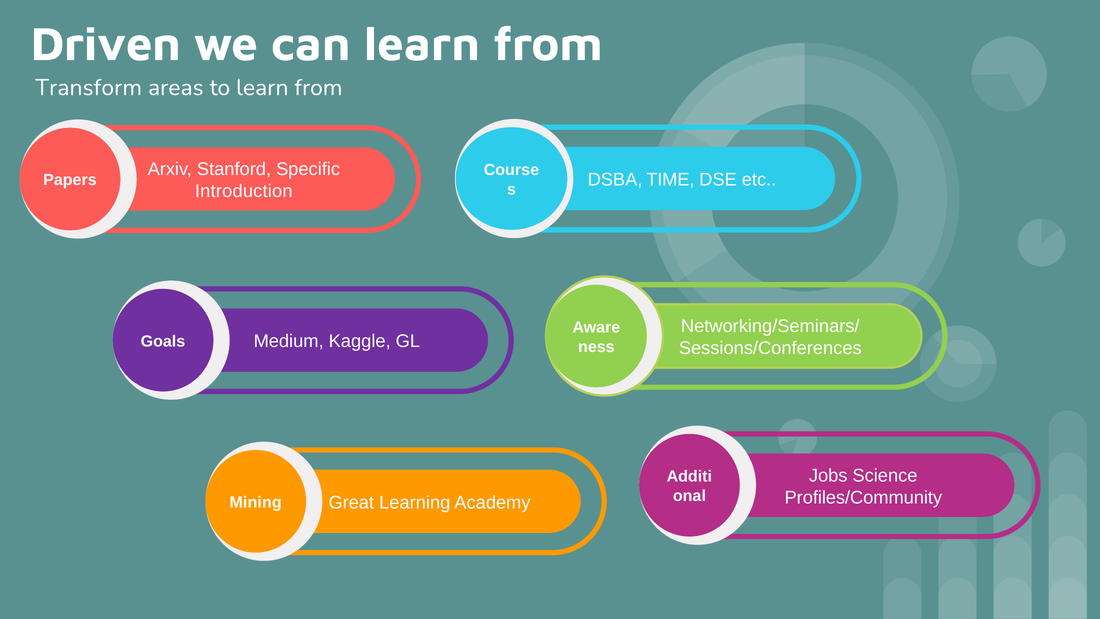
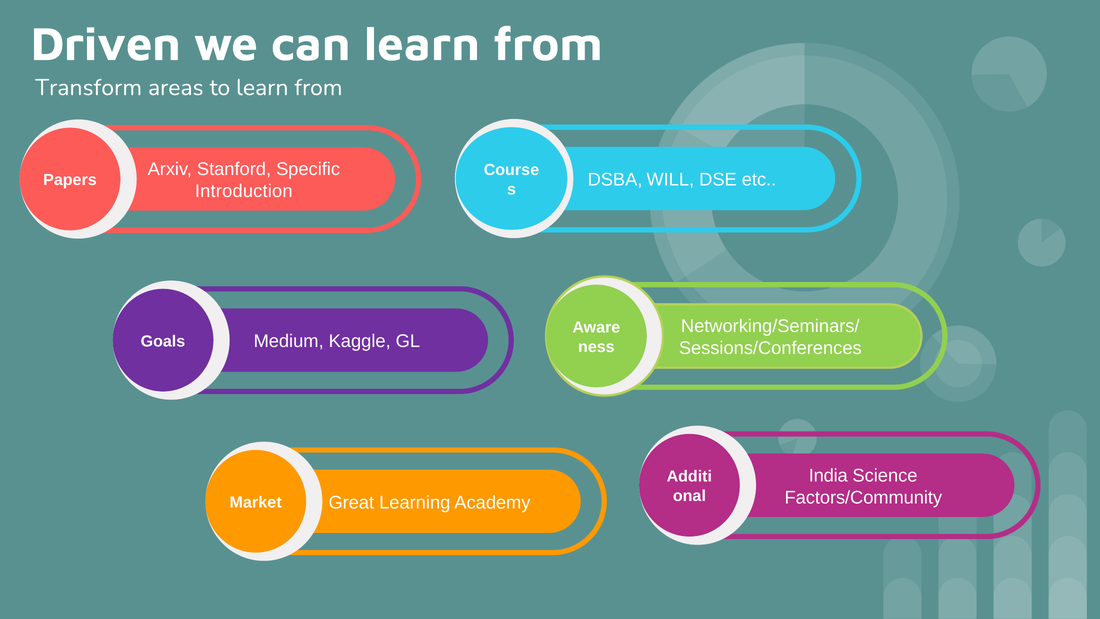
TIME: TIME -> WILL
Jobs: Jobs -> India
Profiles/Community: Profiles/Community -> Factors/Community
Mining: Mining -> Market
